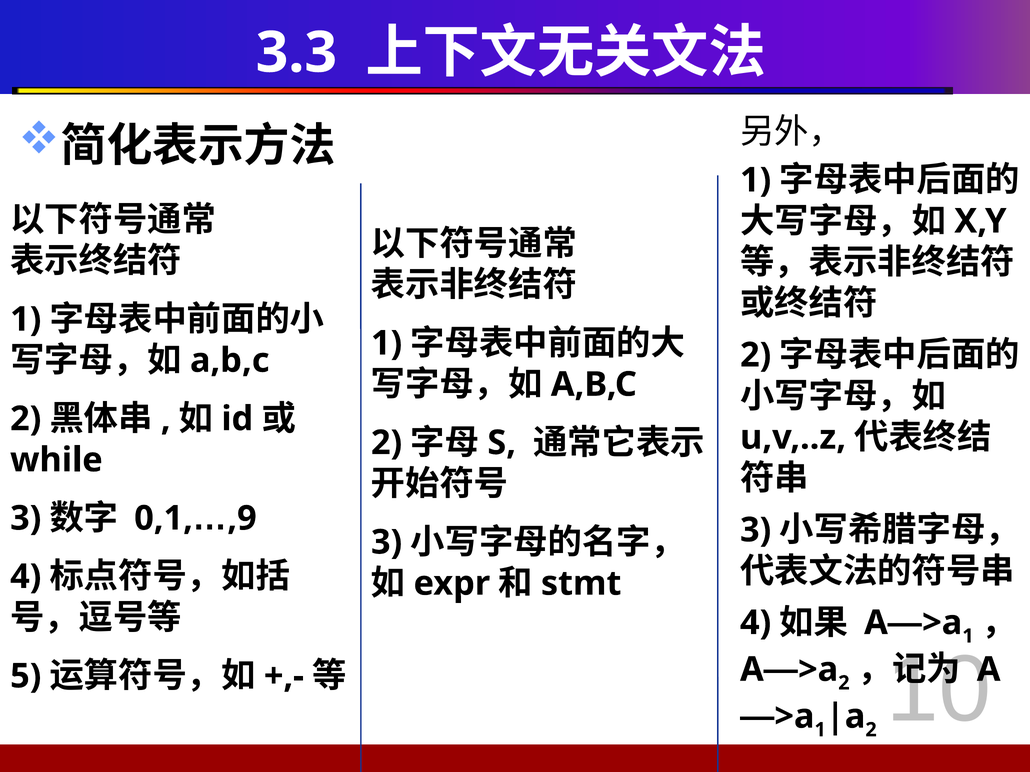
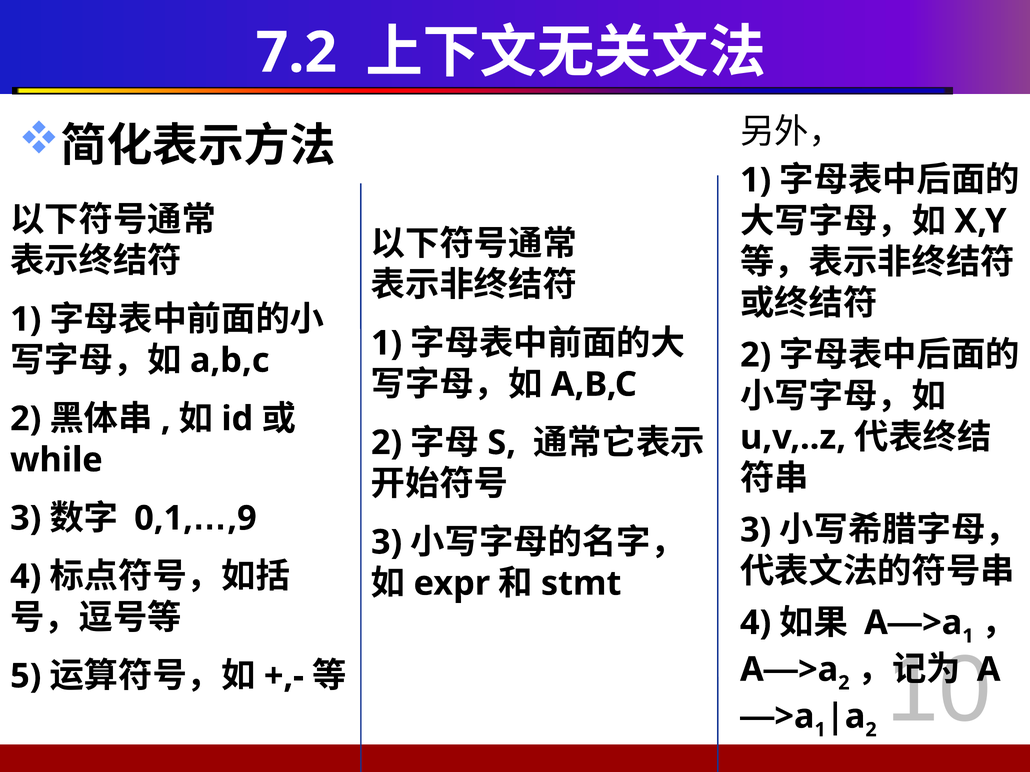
3.3: 3.3 -> 7.2
